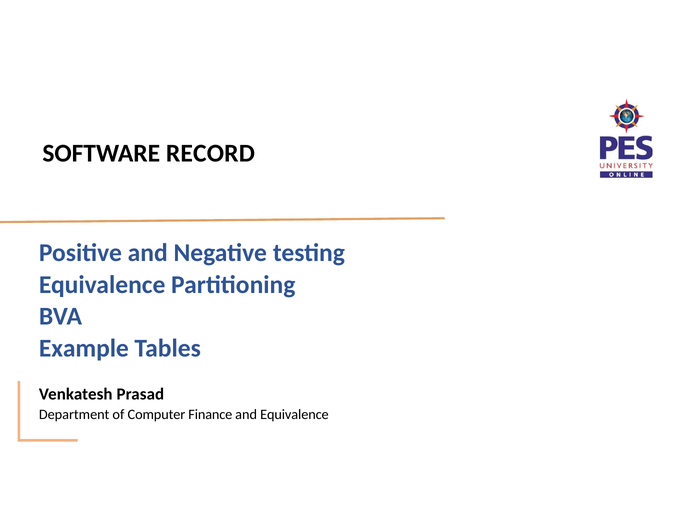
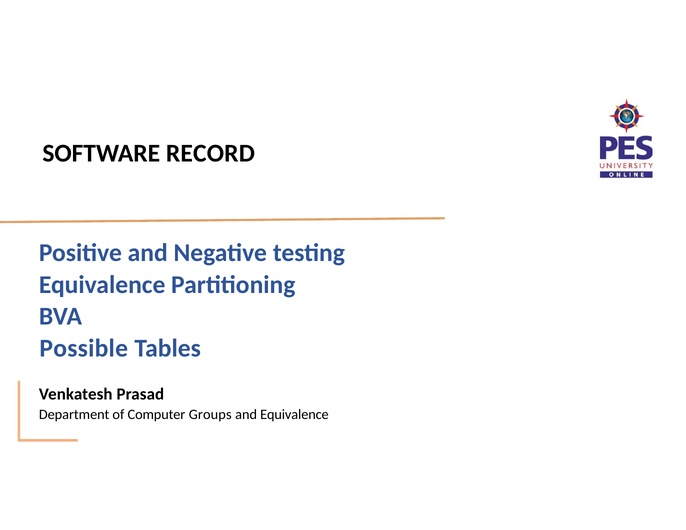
Example: Example -> Possible
Finance: Finance -> Groups
